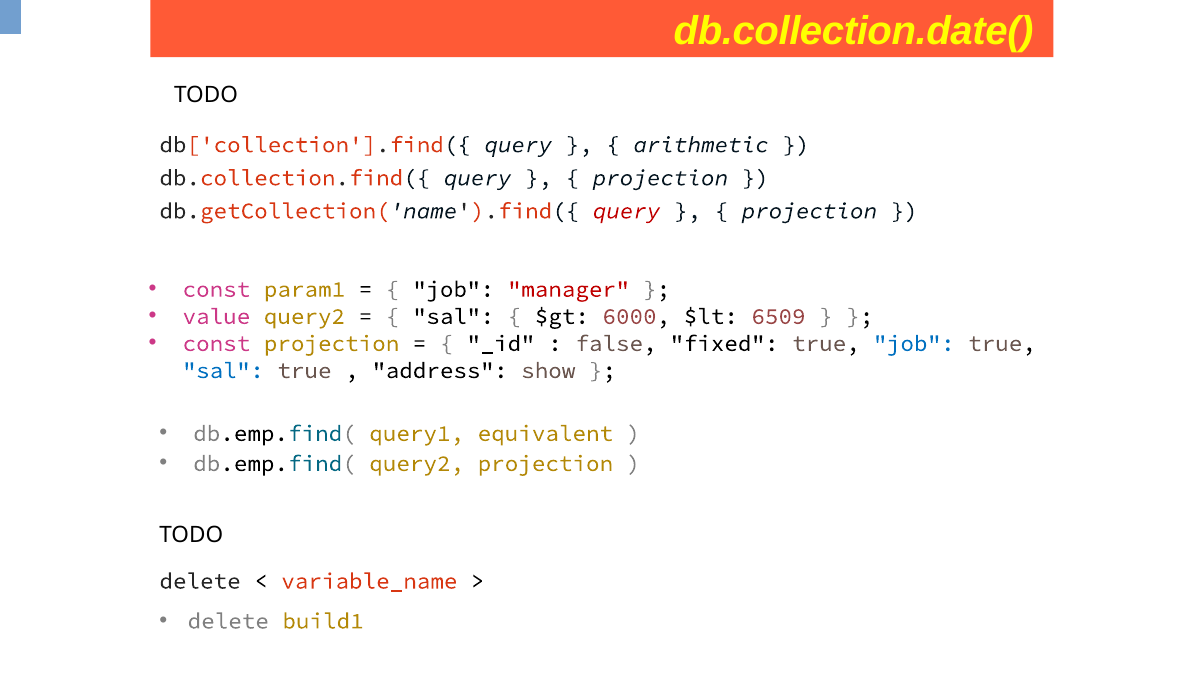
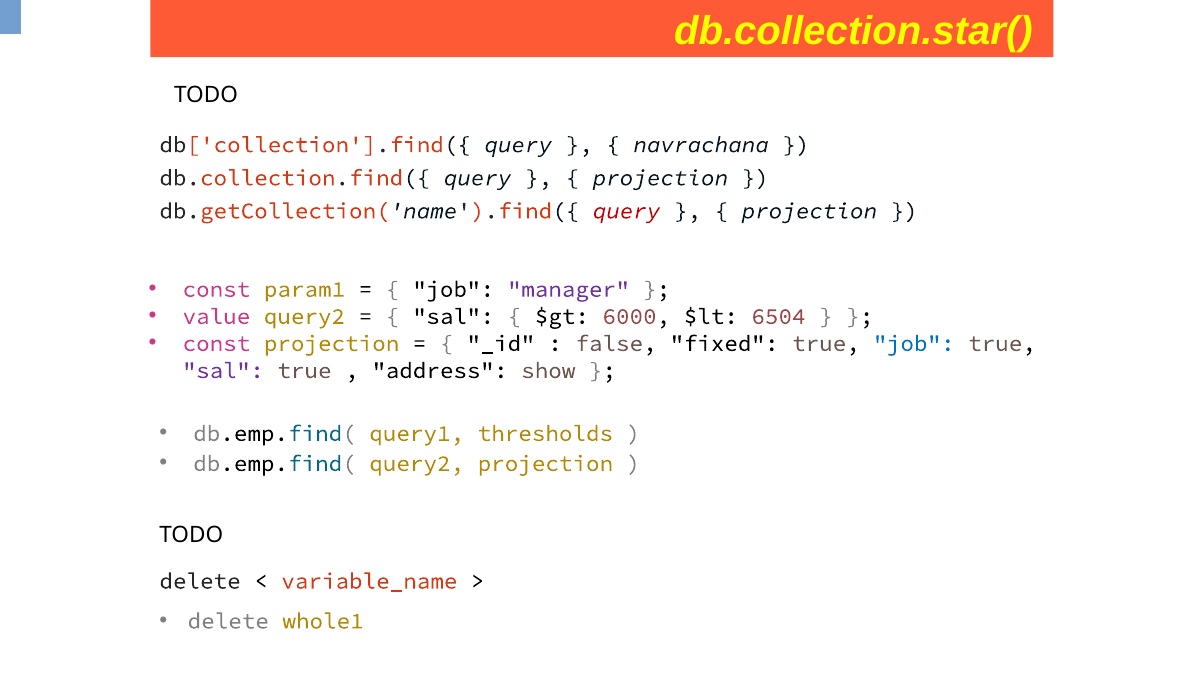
db.collection.date(: db.collection.date( -> db.collection.star(
arithmetic: arithmetic -> navrachana
manager colour: red -> purple
6509: 6509 -> 6504
sal at (223, 371) colour: blue -> purple
equivalent: equivalent -> thresholds
build1: build1 -> whole1
